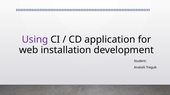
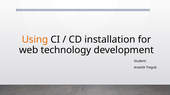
Using colour: purple -> orange
application: application -> installation
installation: installation -> technology
